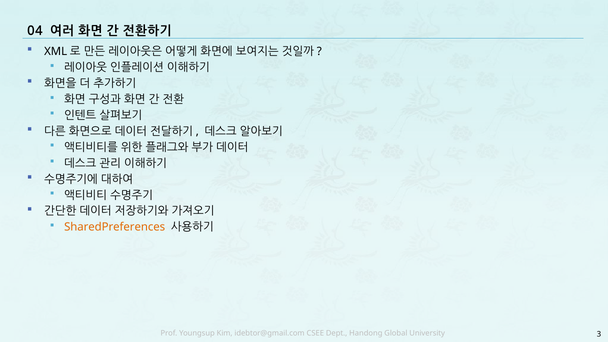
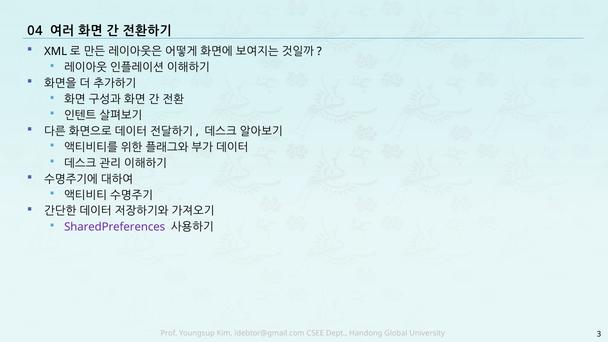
SharedPreferences colour: orange -> purple
